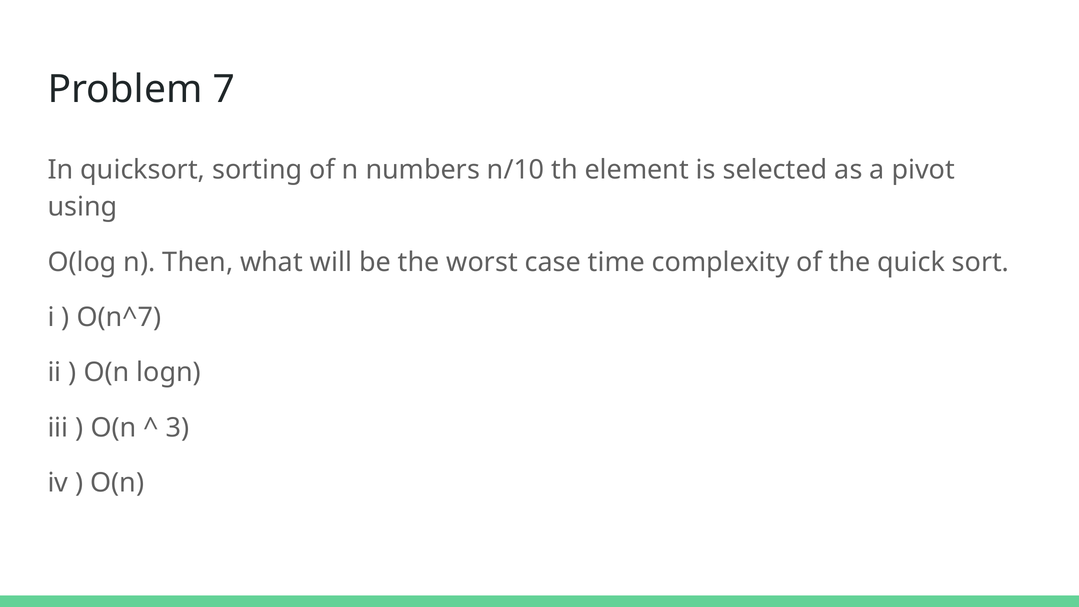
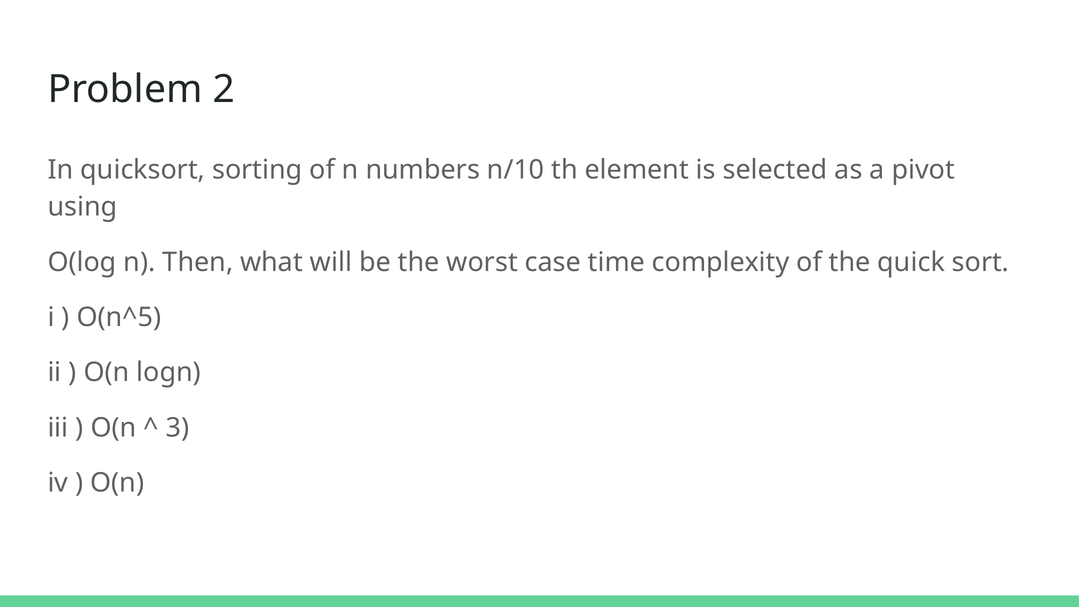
7: 7 -> 2
O(n^7: O(n^7 -> O(n^5
